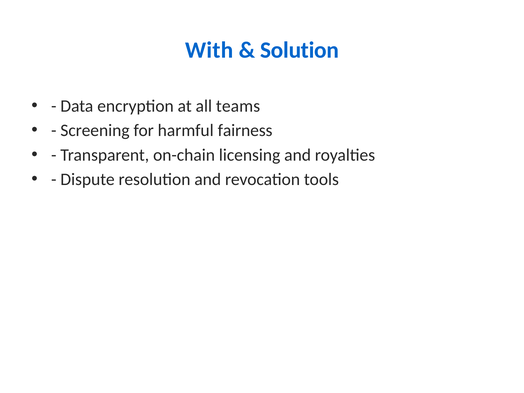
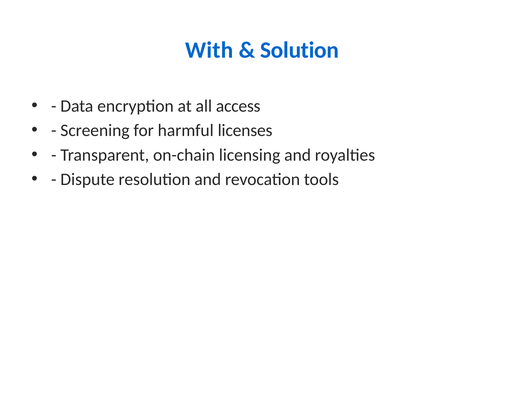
teams: teams -> access
fairness: fairness -> licenses
